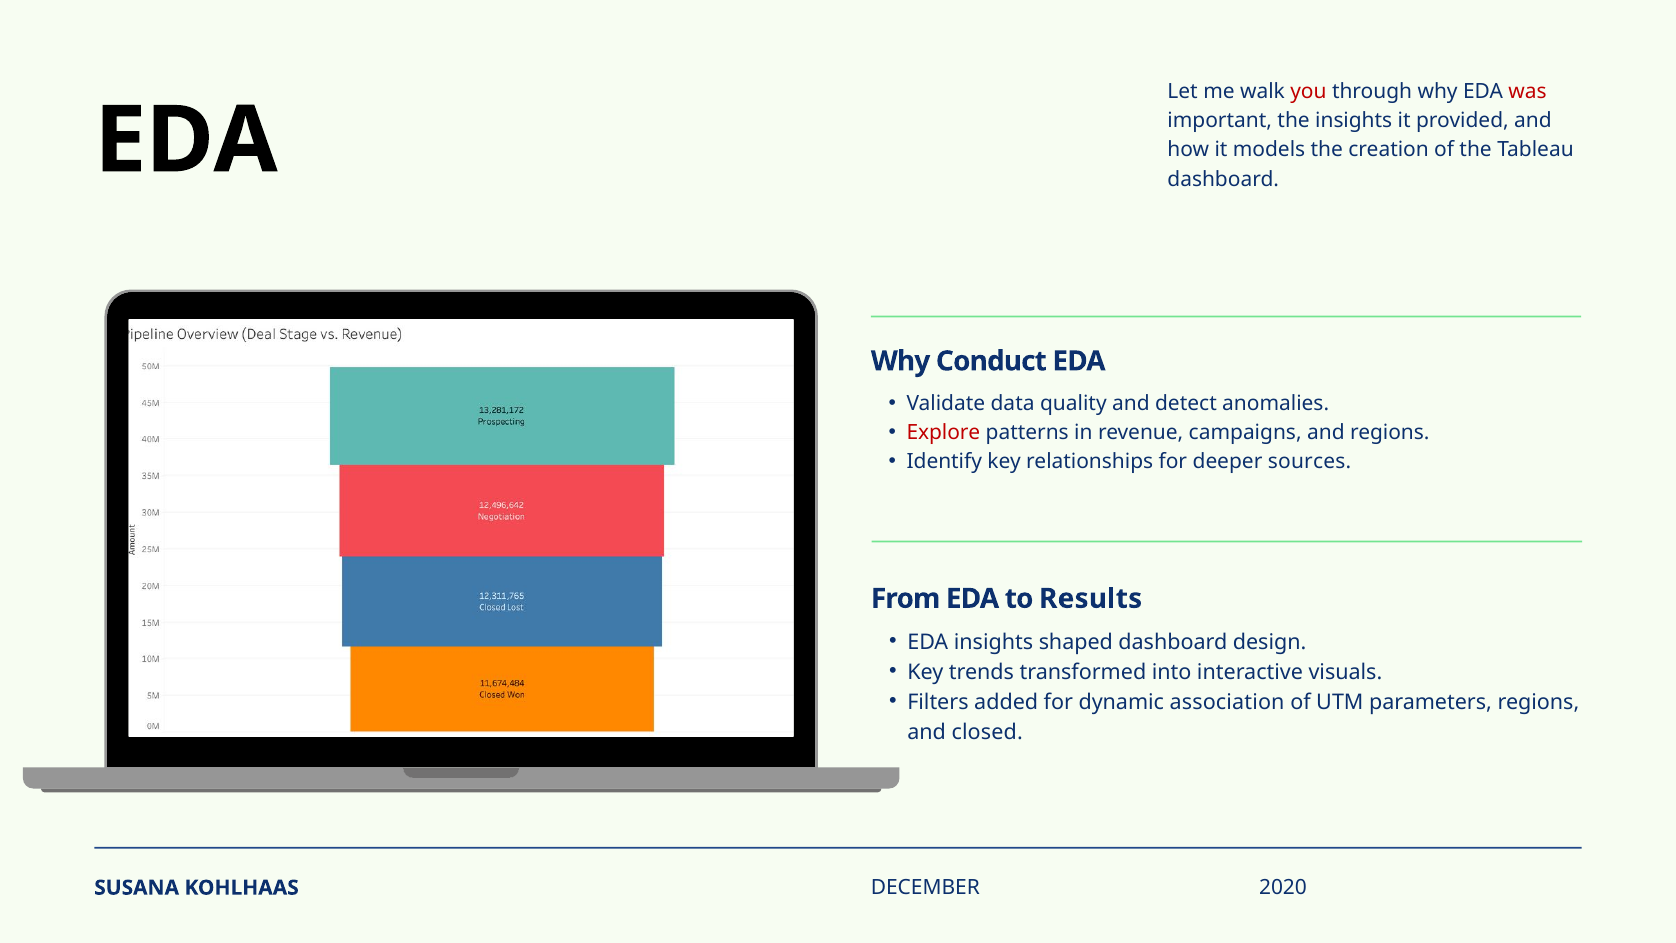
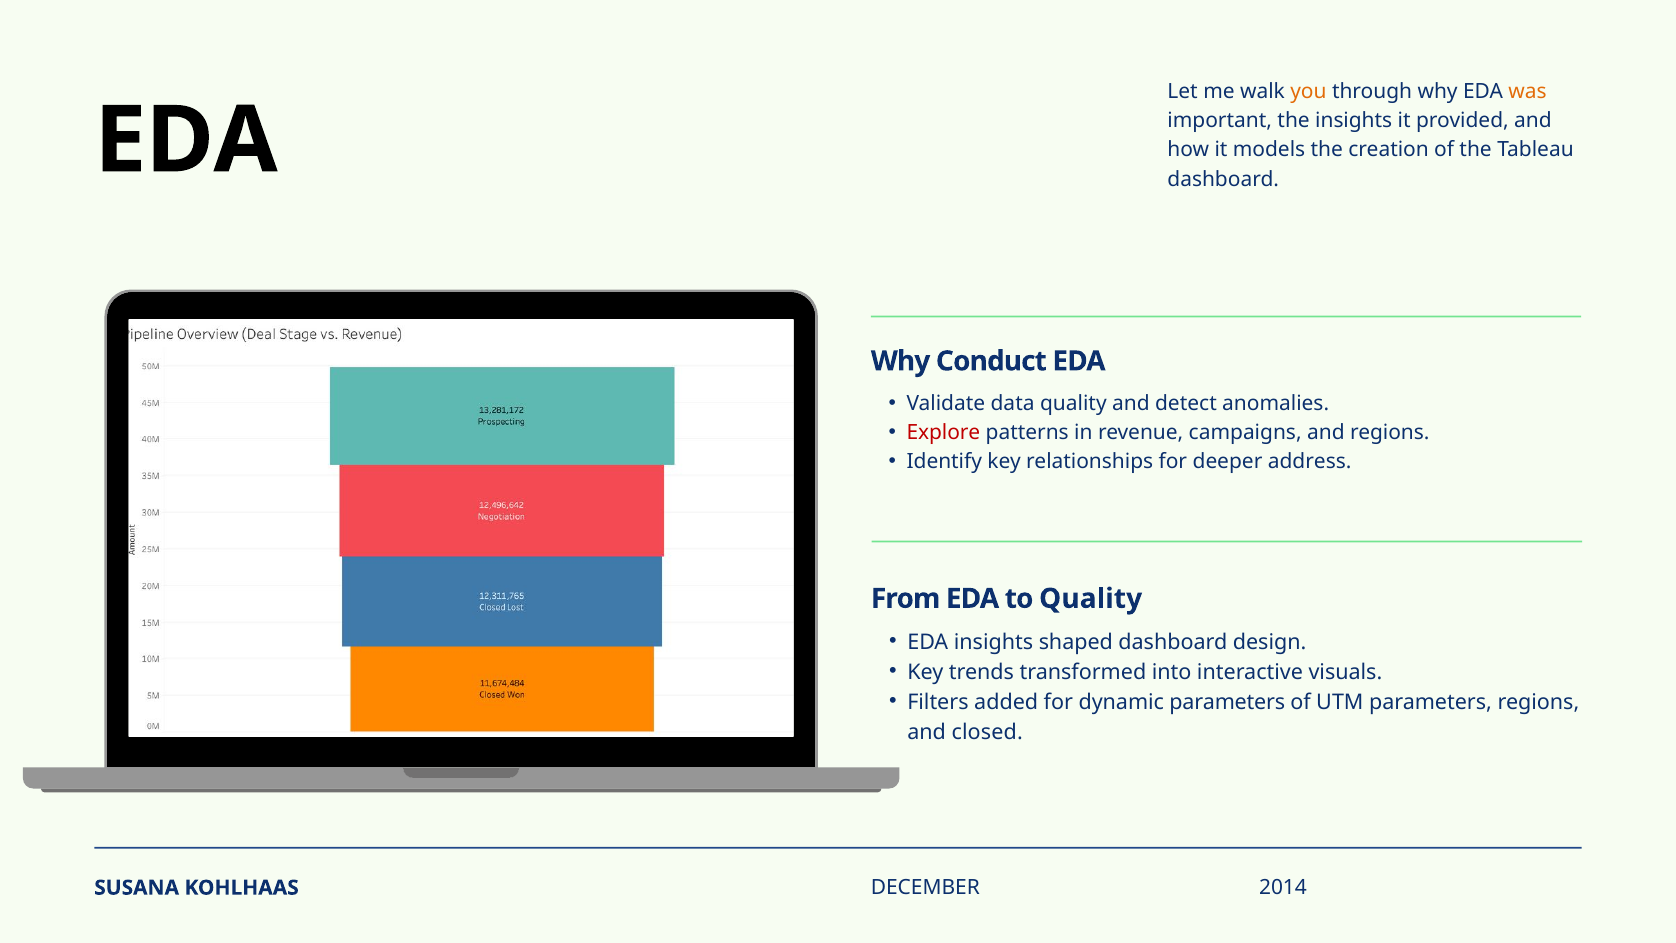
you colour: red -> orange
was colour: red -> orange
sources: sources -> address
to Results: Results -> Quality
dynamic association: association -> parameters
2020: 2020 -> 2014
